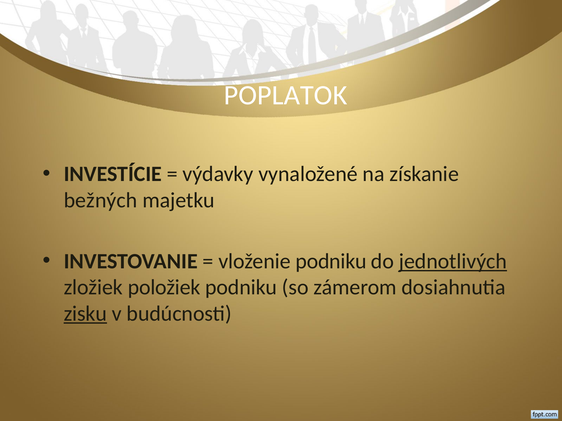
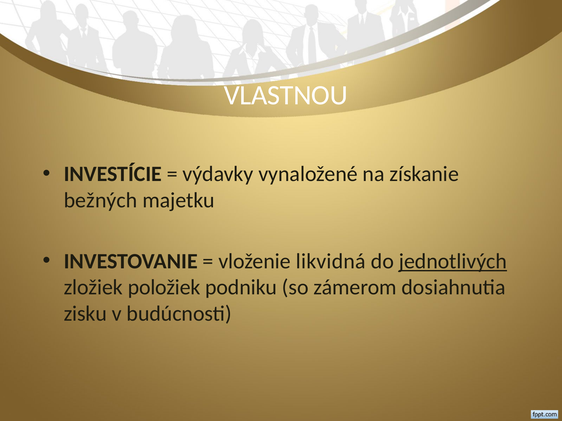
POPLATOK: POPLATOK -> VLASTNOU
vloženie podniku: podniku -> likvidná
zisku underline: present -> none
